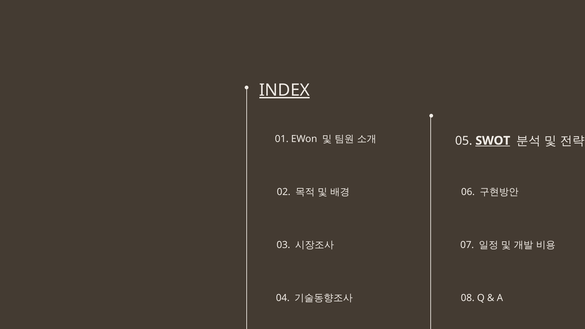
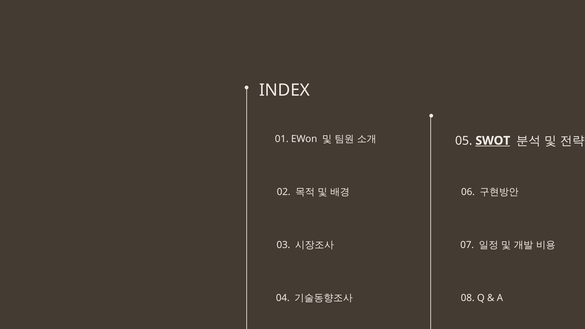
INDEX underline: present -> none
